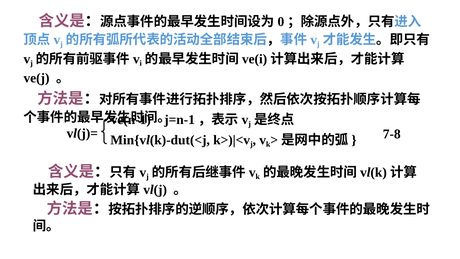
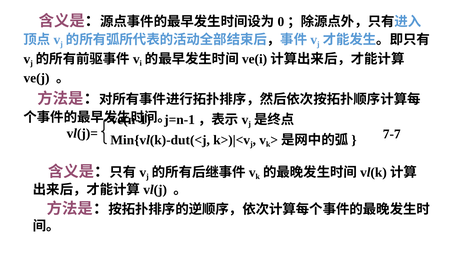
7-8: 7-8 -> 7-7
